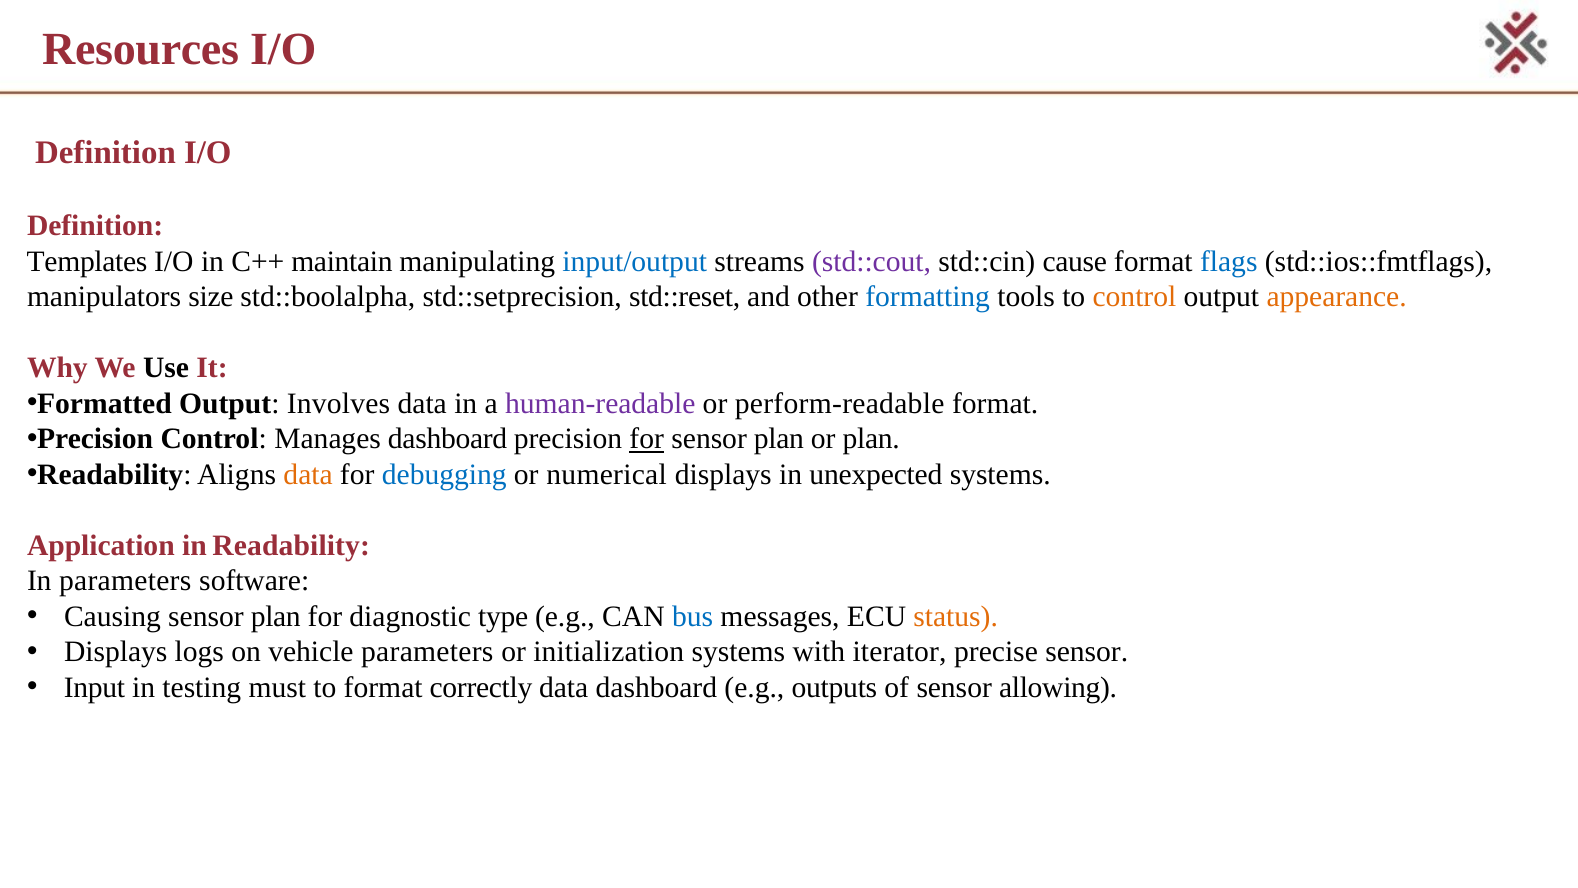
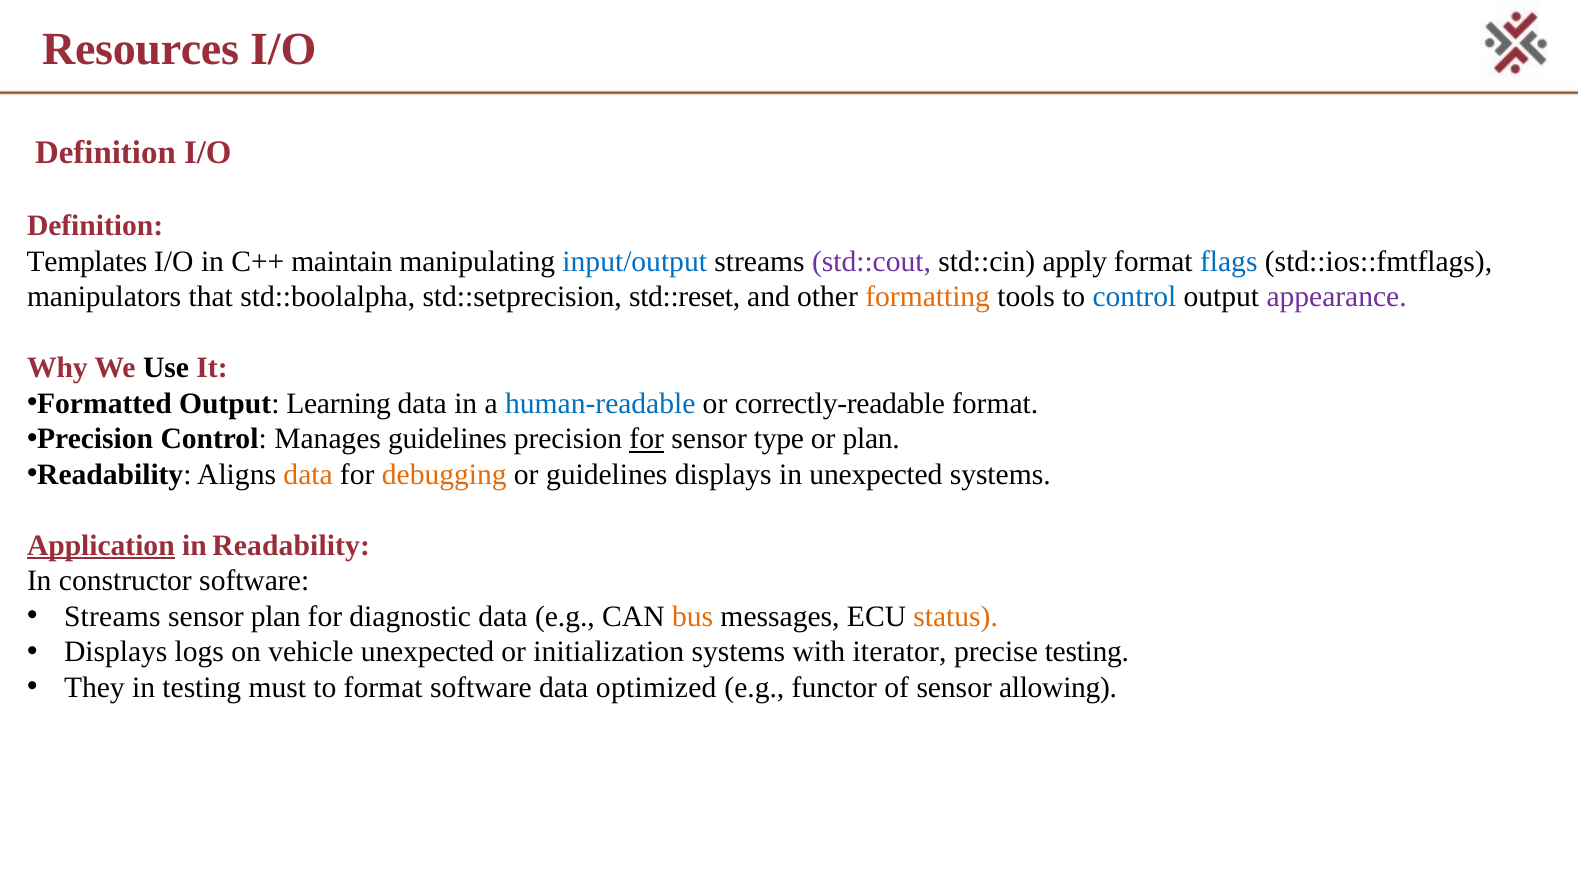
cause: cause -> apply
size: size -> that
formatting colour: blue -> orange
control at (1134, 297) colour: orange -> blue
appearance colour: orange -> purple
Involves: Involves -> Learning
human-readable colour: purple -> blue
perform-readable: perform-readable -> correctly-readable
Manages dashboard: dashboard -> guidelines
plan at (779, 439): plan -> type
debugging colour: blue -> orange
or numerical: numerical -> guidelines
Application underline: none -> present
In parameters: parameters -> constructor
Causing at (112, 616): Causing -> Streams
diagnostic type: type -> data
bus colour: blue -> orange
vehicle parameters: parameters -> unexpected
precise sensor: sensor -> testing
Input: Input -> They
format correctly: correctly -> software
data dashboard: dashboard -> optimized
outputs: outputs -> functor
